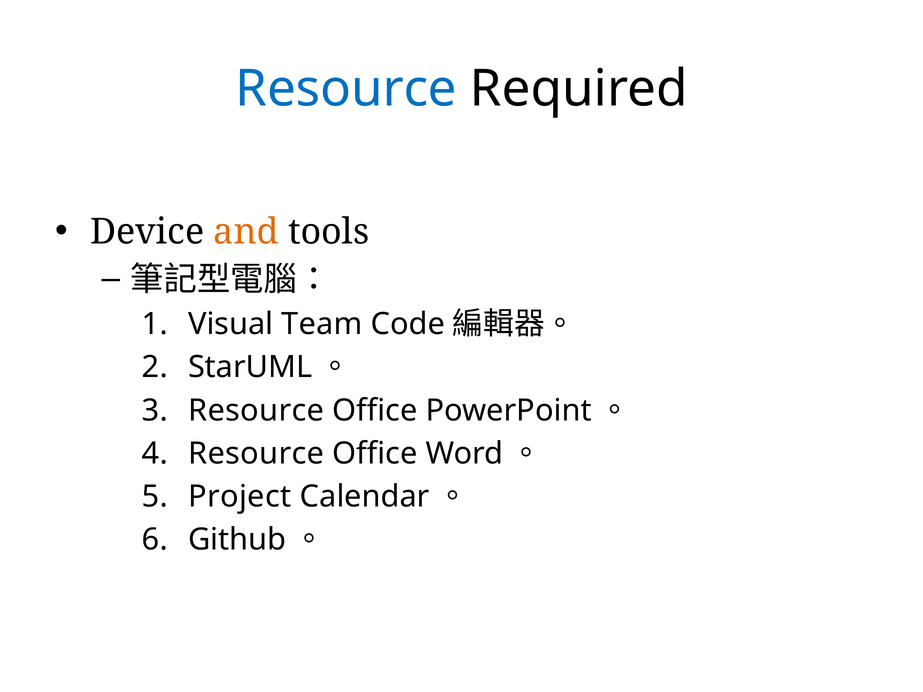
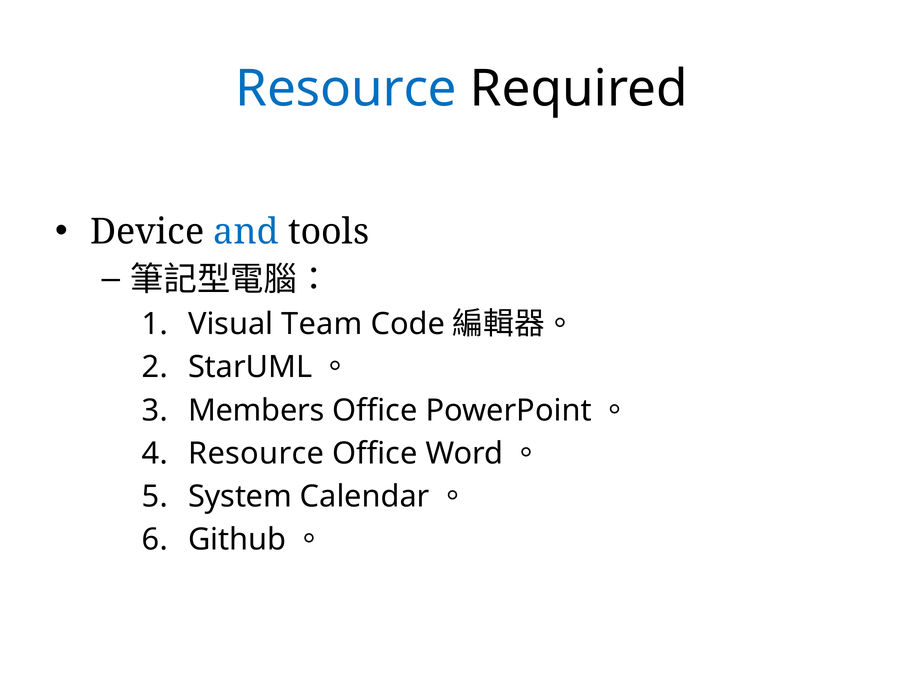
and colour: orange -> blue
Resource at (256, 410): Resource -> Members
Project: Project -> System
